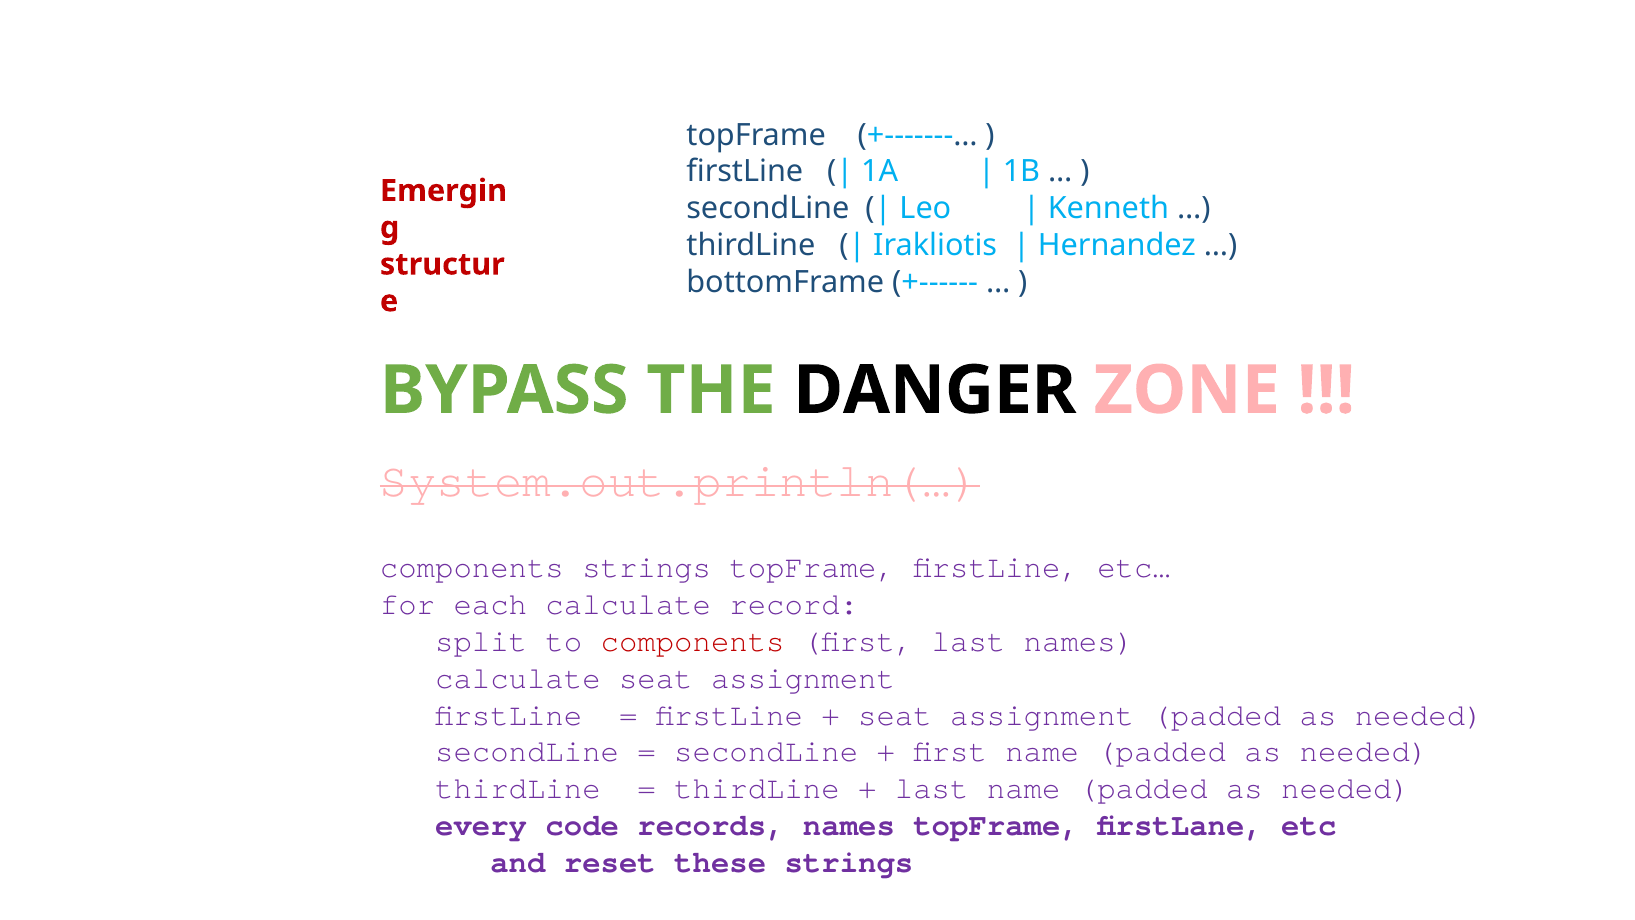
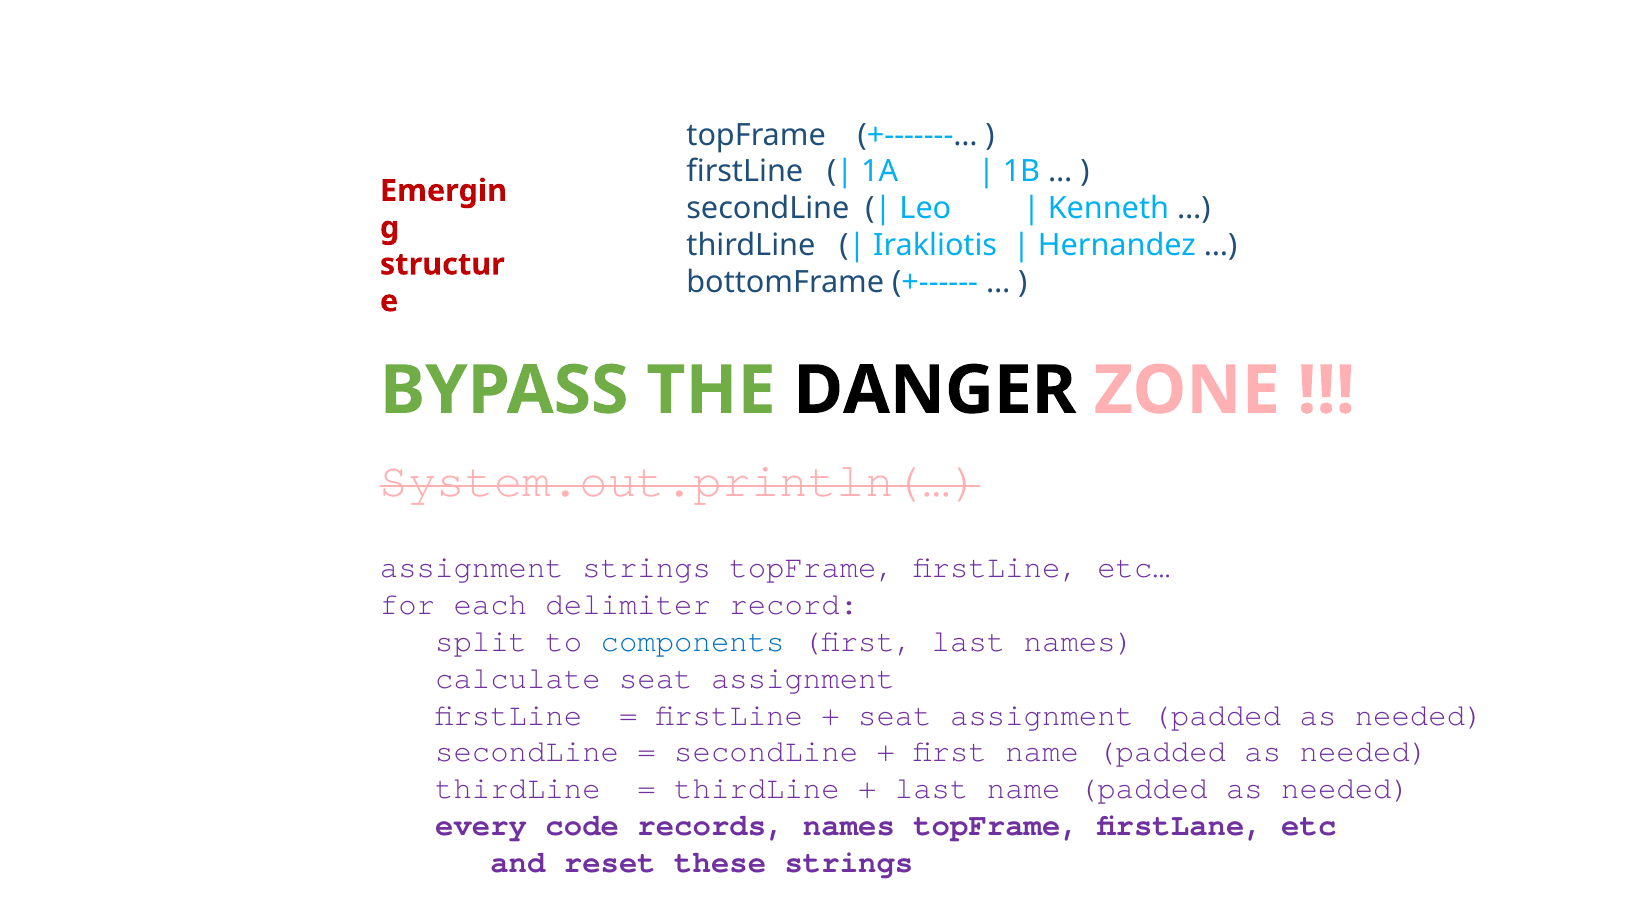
components at (472, 568): components -> assignment
each calculate: calculate -> delimiter
components at (693, 641) colour: red -> blue
